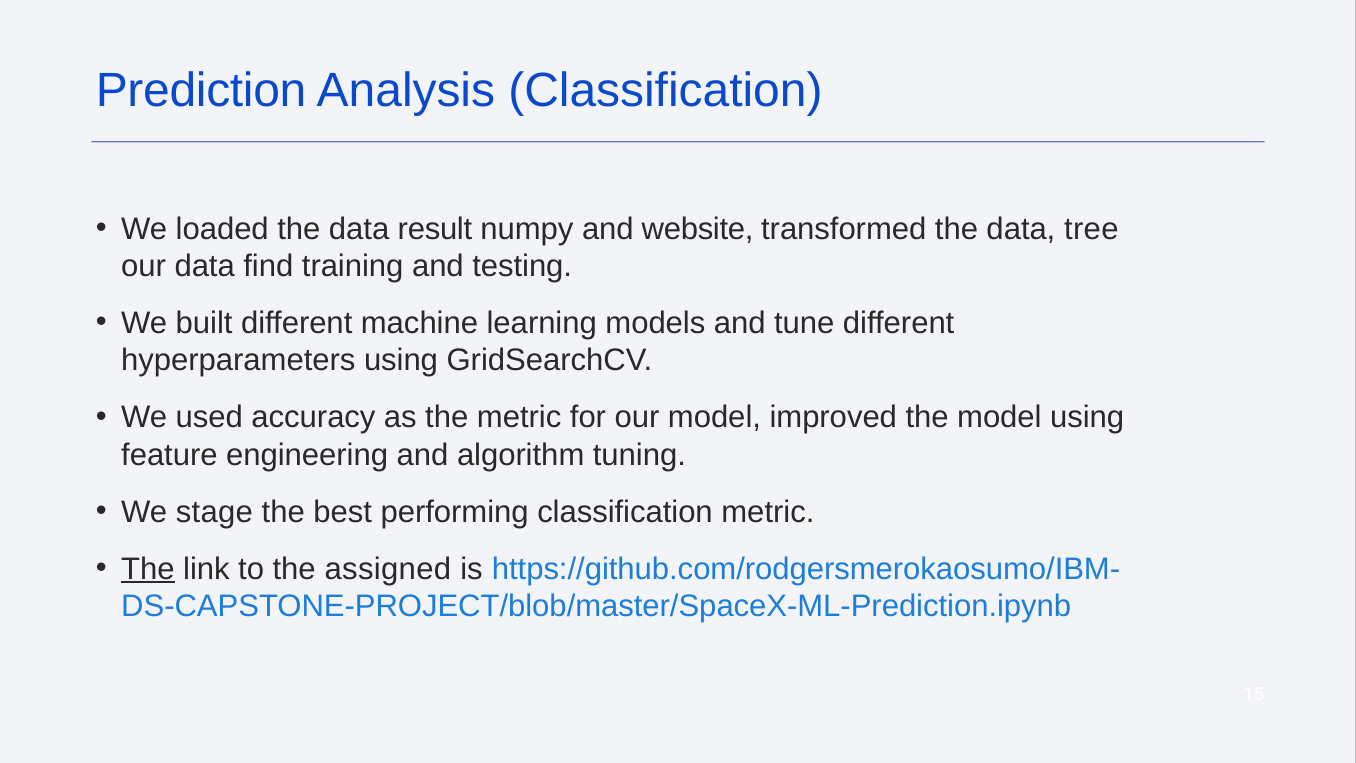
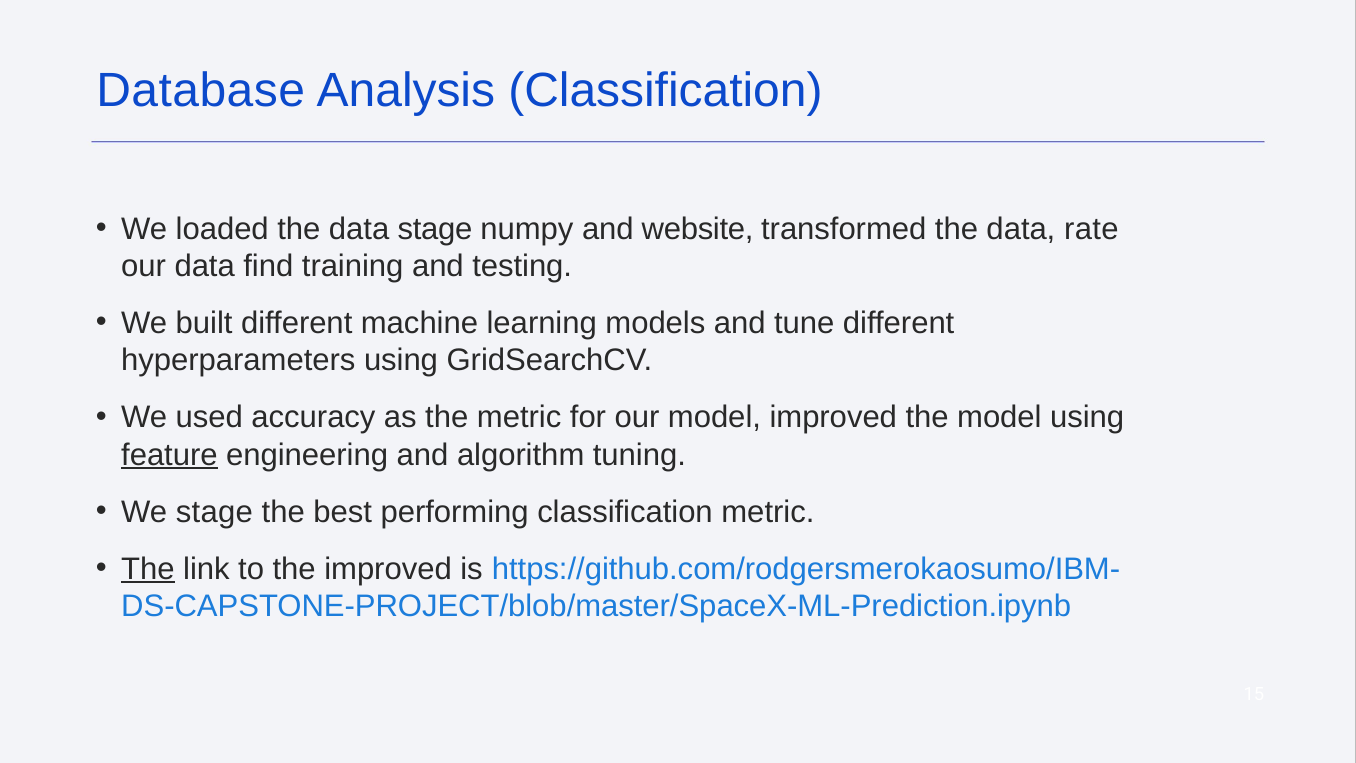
Prediction: Prediction -> Database
data result: result -> stage
tree: tree -> rate
feature underline: none -> present
the assigned: assigned -> improved
